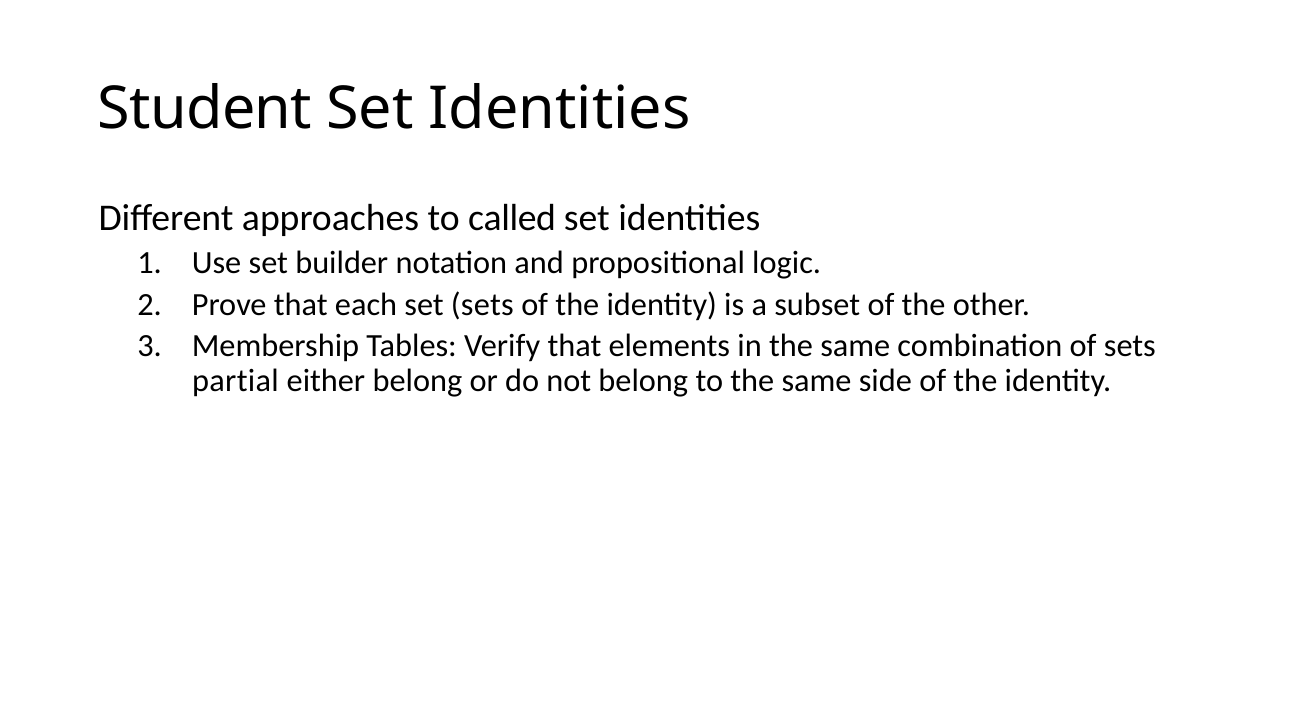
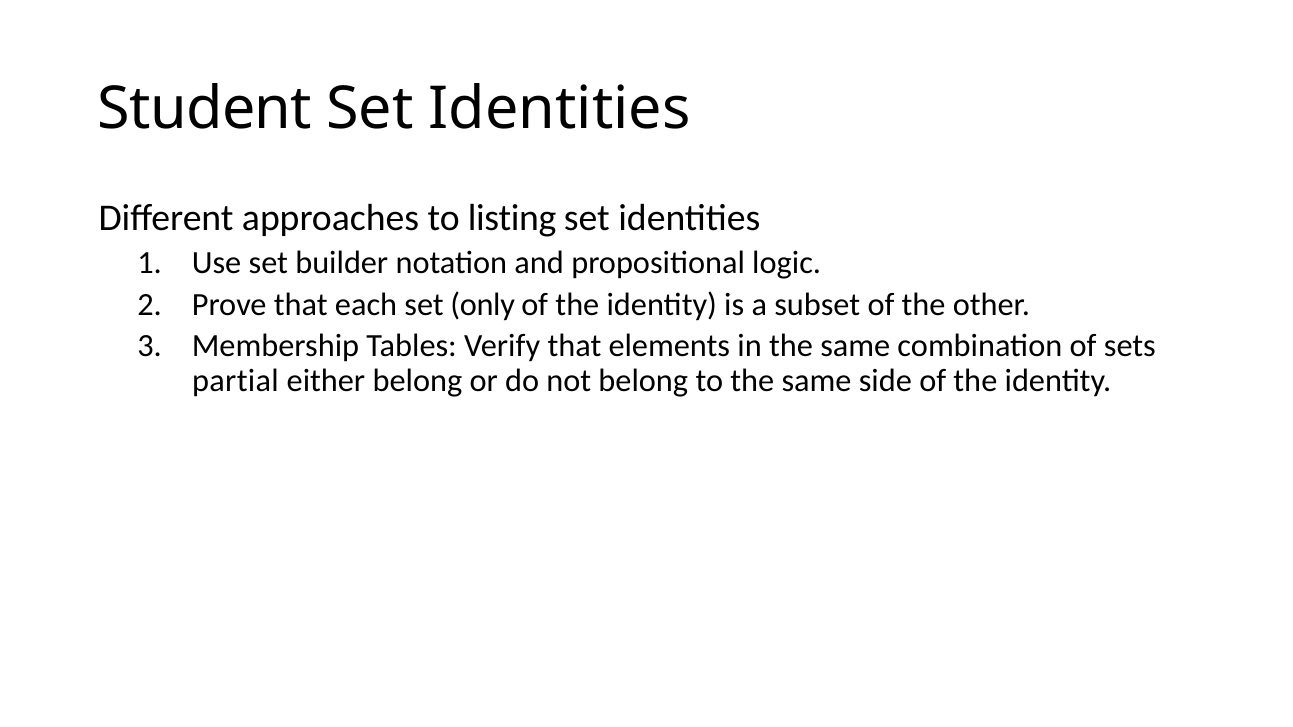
called: called -> listing
set sets: sets -> only
